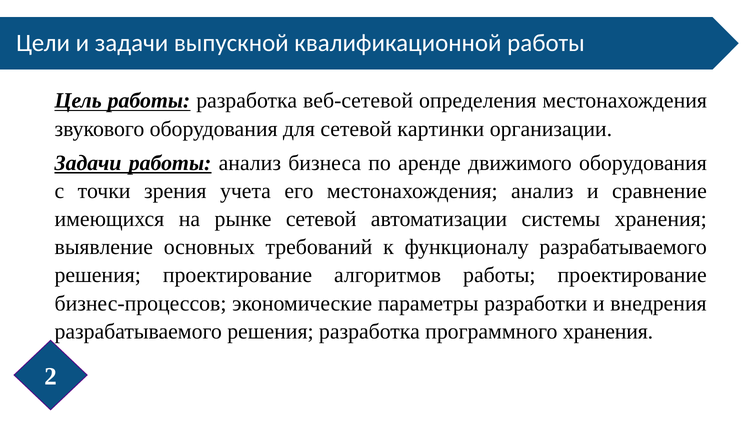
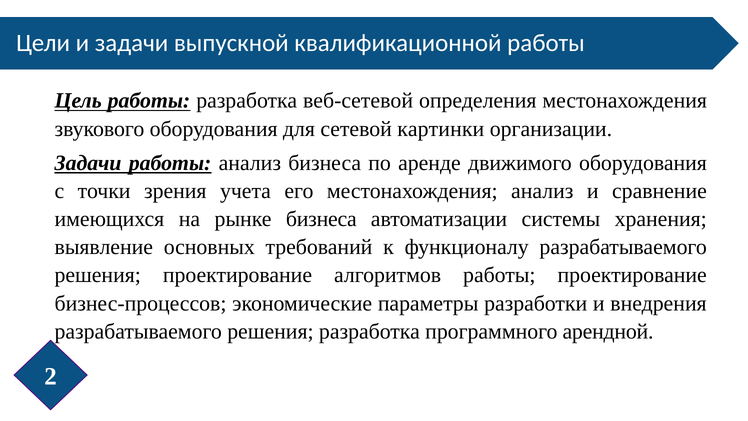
рынке сетевой: сетевой -> бизнеса
программного хранения: хранения -> арендной
